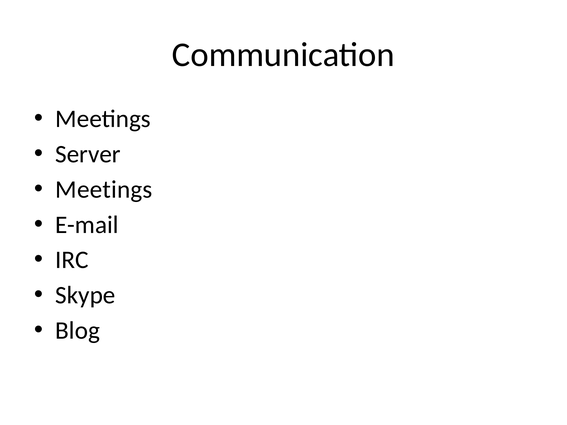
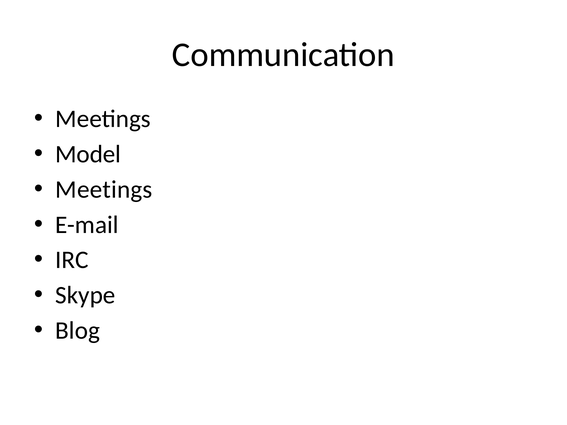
Server: Server -> Model
